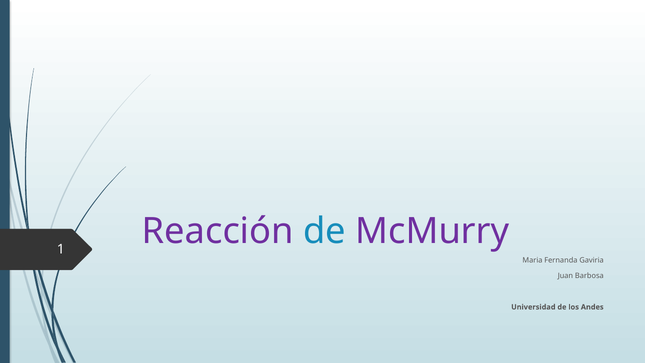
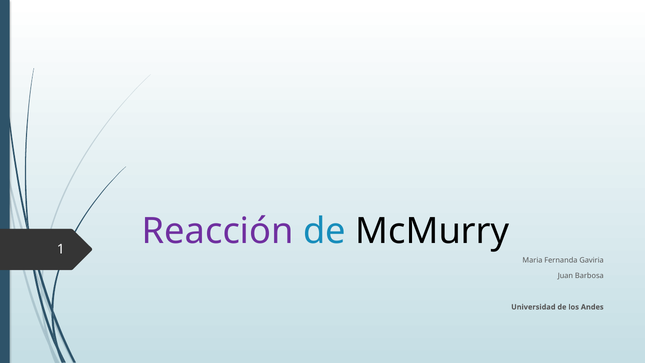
McMurry colour: purple -> black
